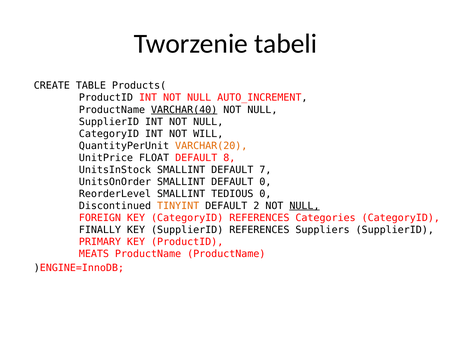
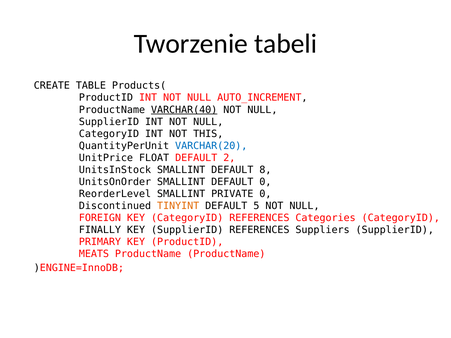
WILL: WILL -> THIS
VARCHAR(20 colour: orange -> blue
8: 8 -> 2
7: 7 -> 8
TEDIOUS: TEDIOUS -> PRIVATE
2: 2 -> 5
NULL at (304, 206) underline: present -> none
